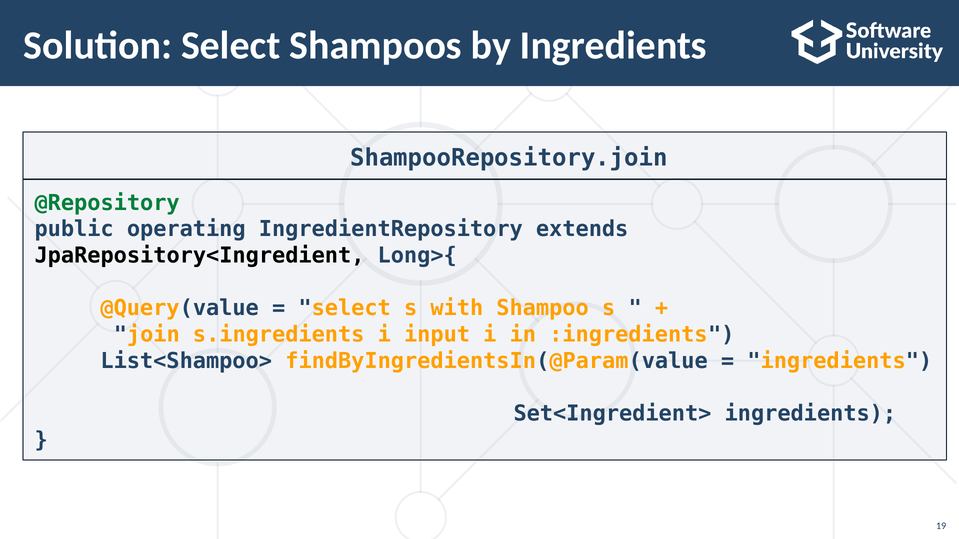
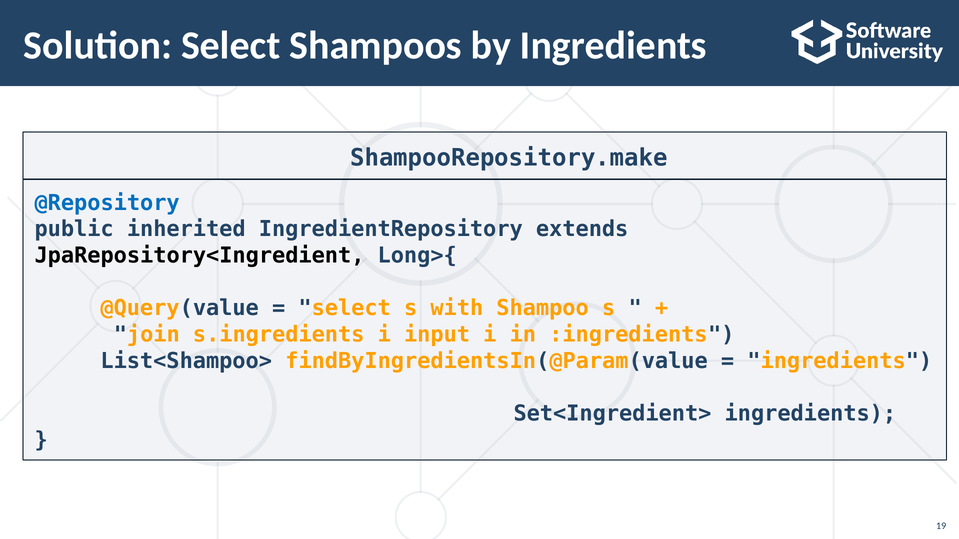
ShampooRepository.join: ShampooRepository.join -> ShampooRepository.make
@Repository colour: green -> blue
operating: operating -> inherited
